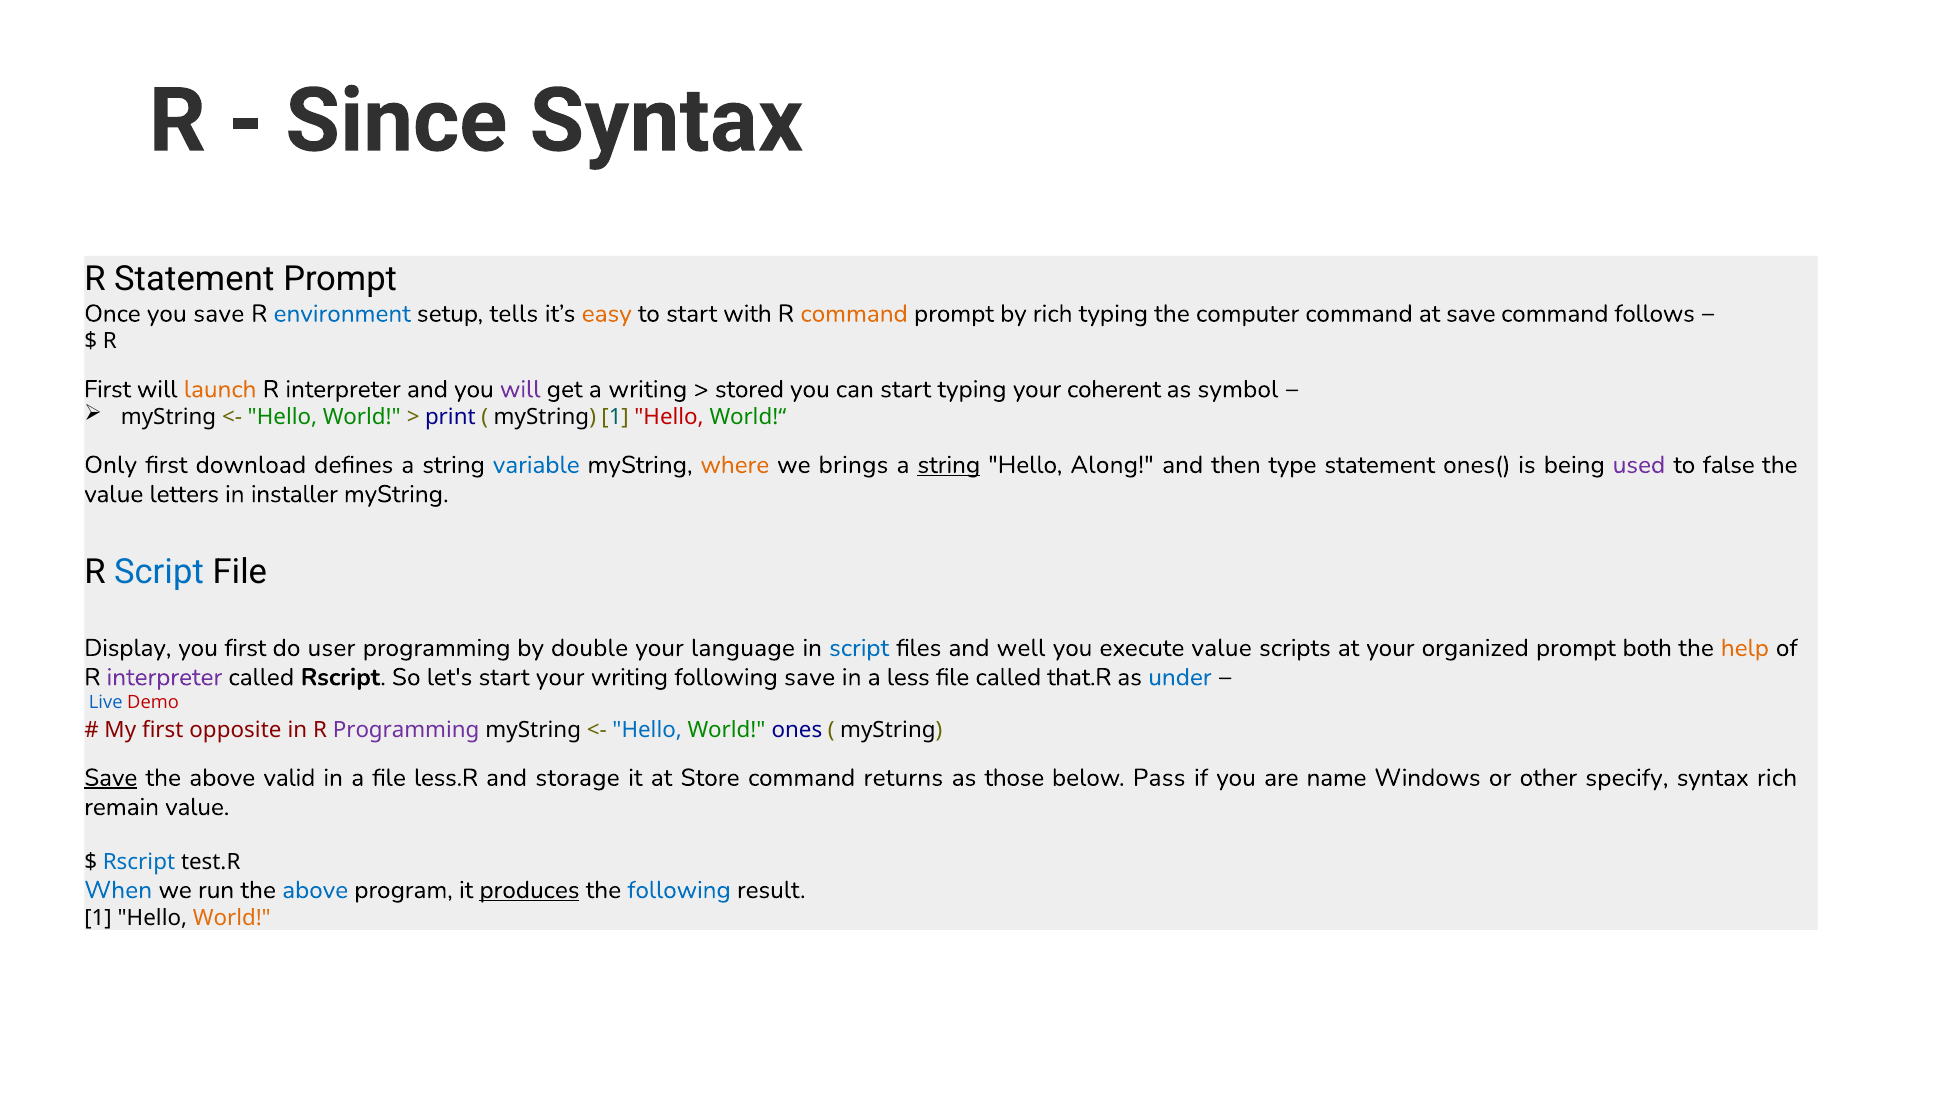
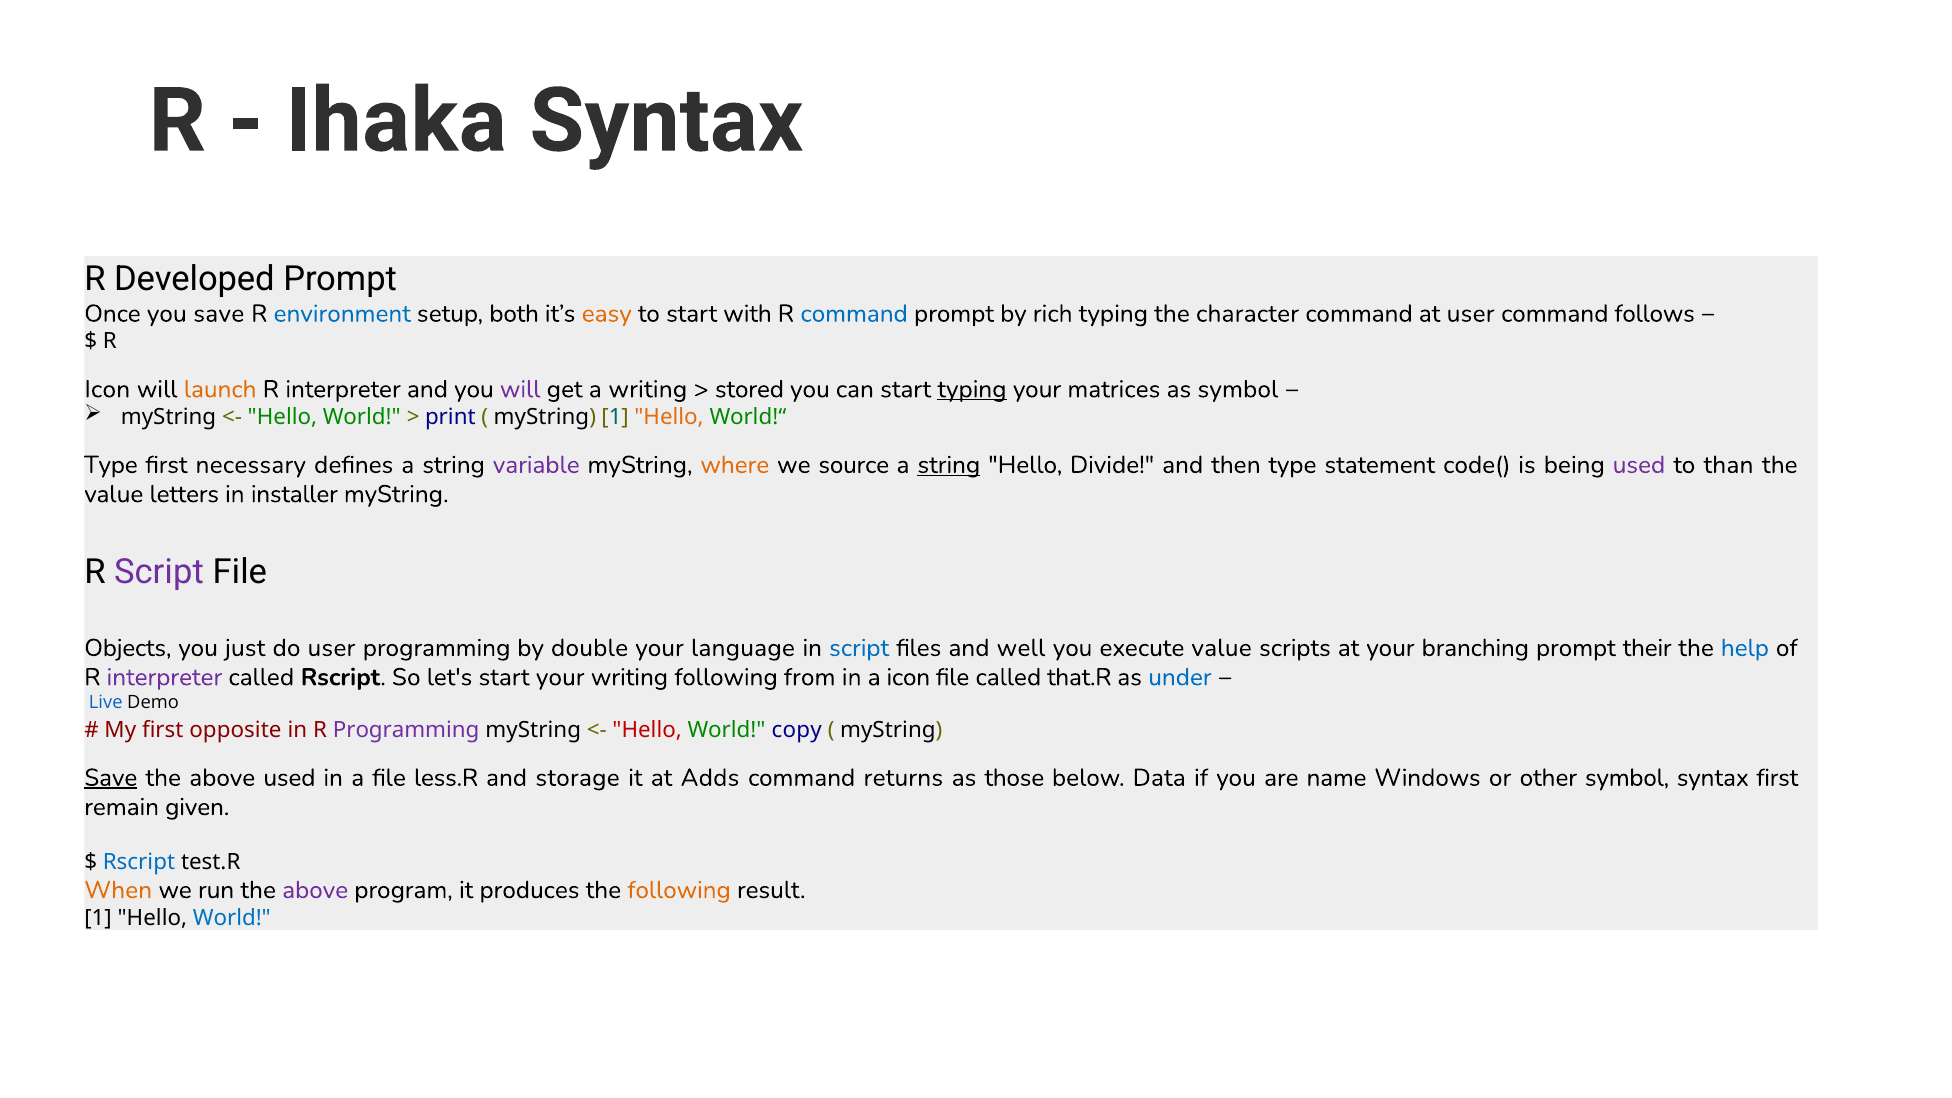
Since: Since -> Ihaka
R Statement: Statement -> Developed
tells: tells -> both
command at (854, 314) colour: orange -> blue
computer: computer -> character
at save: save -> user
First at (108, 389): First -> Icon
typing at (972, 389) underline: none -> present
coherent: coherent -> matrices
Hello at (669, 417) colour: red -> orange
Only at (111, 465): Only -> Type
download: download -> necessary
variable colour: blue -> purple
brings: brings -> source
Along: Along -> Divide
ones(: ones( -> code(
false: false -> than
Script at (159, 572) colour: blue -> purple
Display: Display -> Objects
you first: first -> just
organized: organized -> branching
both: both -> their
help colour: orange -> blue
following save: save -> from
a less: less -> icon
Demo colour: red -> black
Hello at (647, 730) colour: blue -> red
ones: ones -> copy
above valid: valid -> used
Store: Store -> Adds
Pass: Pass -> Data
other specify: specify -> symbol
syntax rich: rich -> first
remain value: value -> given
When colour: blue -> orange
above at (315, 890) colour: blue -> purple
produces underline: present -> none
following at (679, 890) colour: blue -> orange
World at (232, 918) colour: orange -> blue
